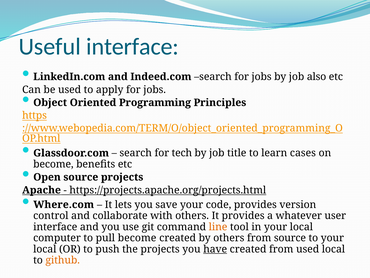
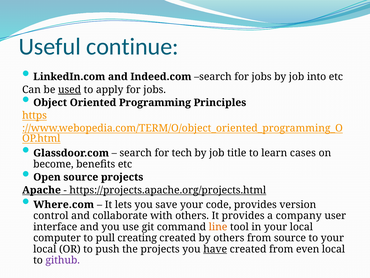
Useful interface: interface -> continue
also: also -> into
used at (70, 89) underline: none -> present
whatever: whatever -> company
pull become: become -> creating
from used: used -> even
github colour: orange -> purple
